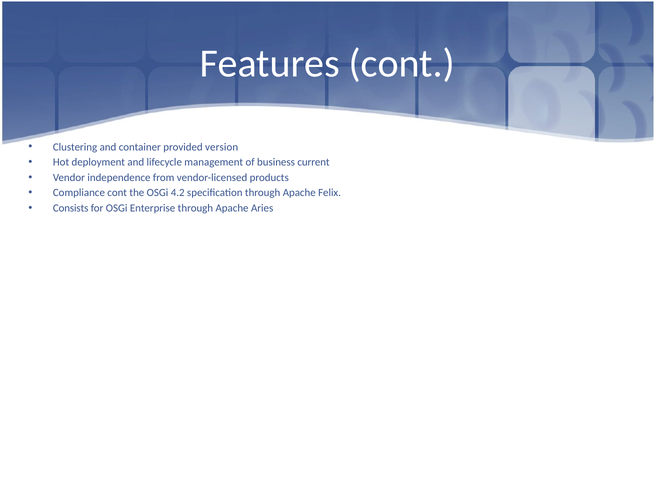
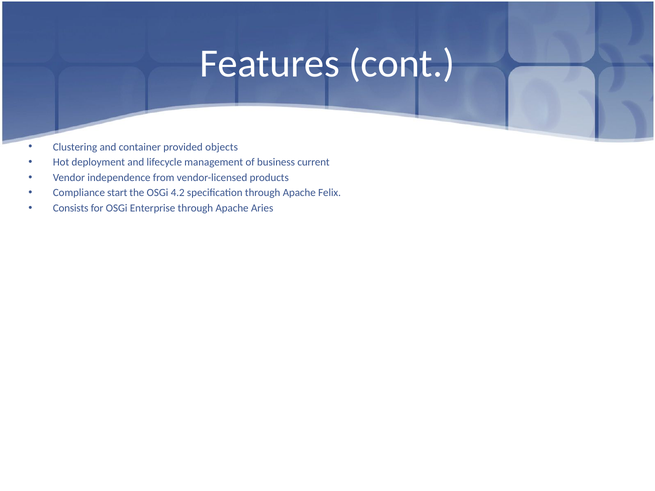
version: version -> objects
Compliance cont: cont -> start
